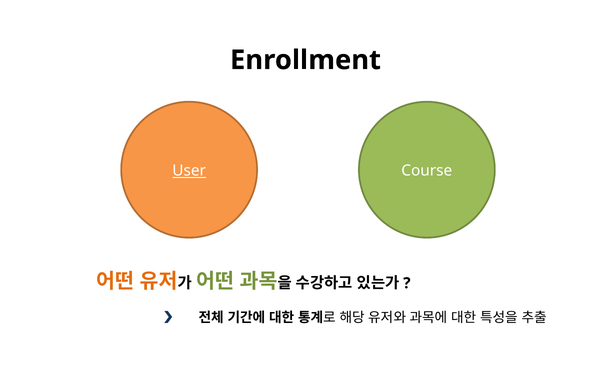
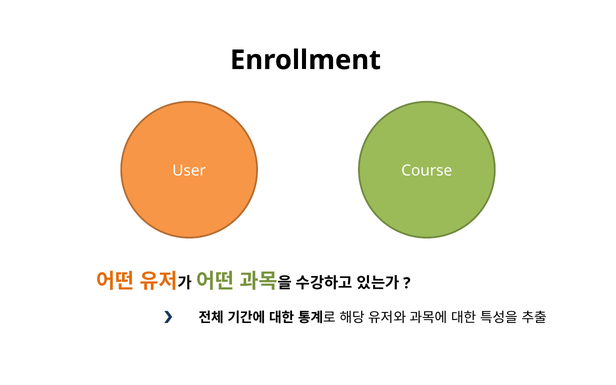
User underline: present -> none
